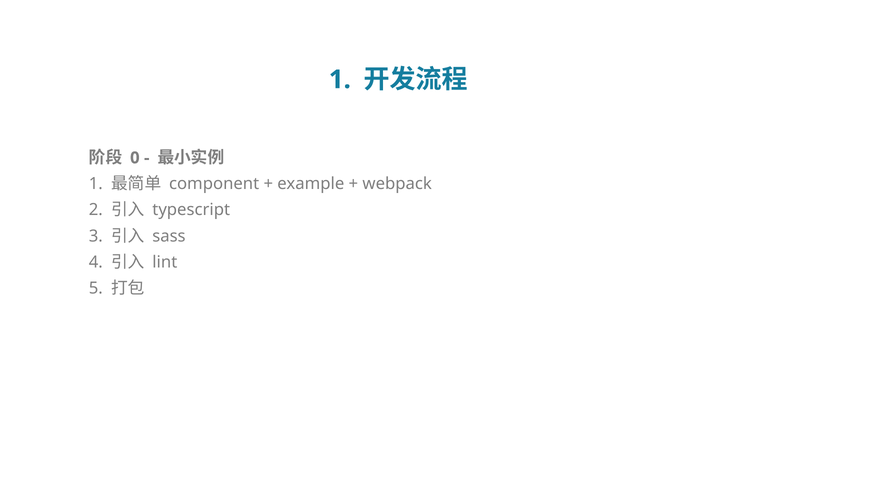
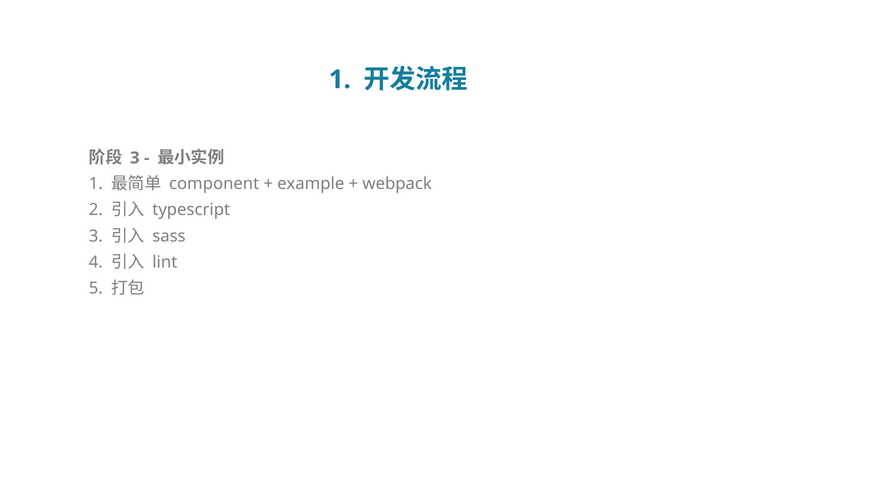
0 at (135, 158): 0 -> 3
